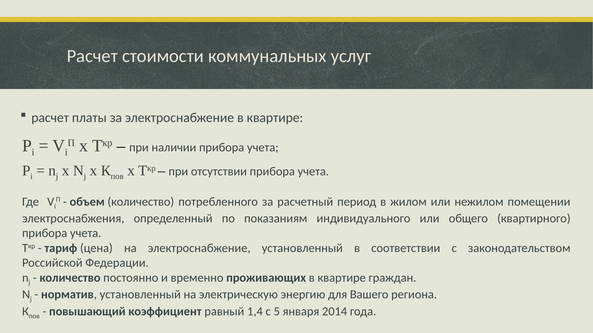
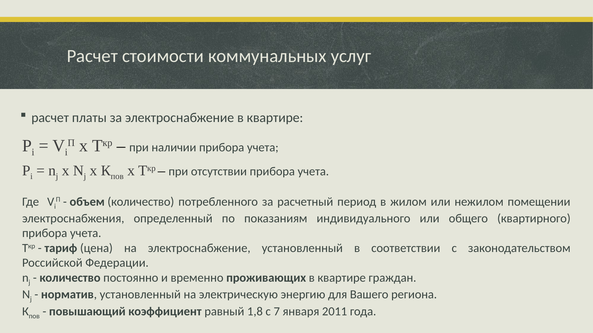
1,4: 1,4 -> 1,8
5: 5 -> 7
2014: 2014 -> 2011
